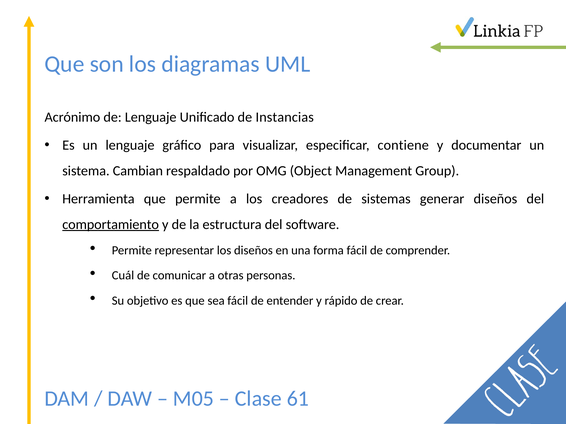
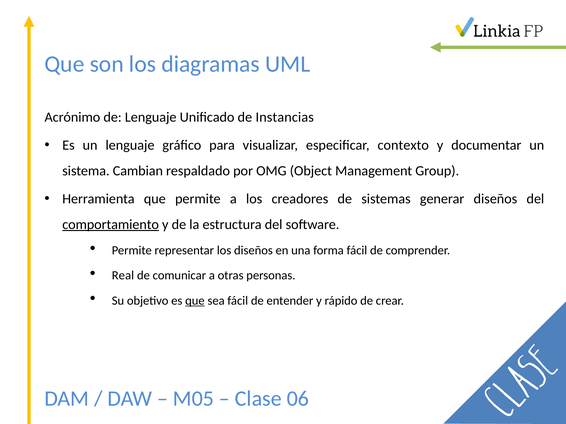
contiene: contiene -> contexto
Cuál: Cuál -> Real
que at (195, 301) underline: none -> present
61: 61 -> 06
